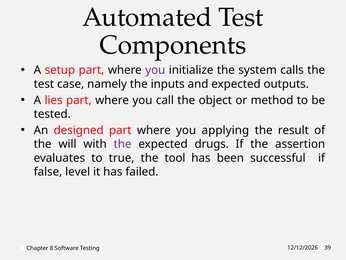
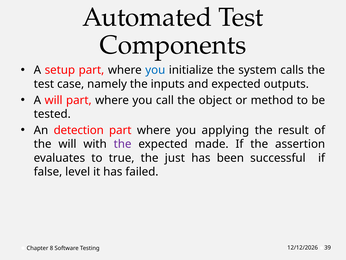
you at (155, 70) colour: purple -> blue
A lies: lies -> will
designed: designed -> detection
drugs: drugs -> made
tool: tool -> just
